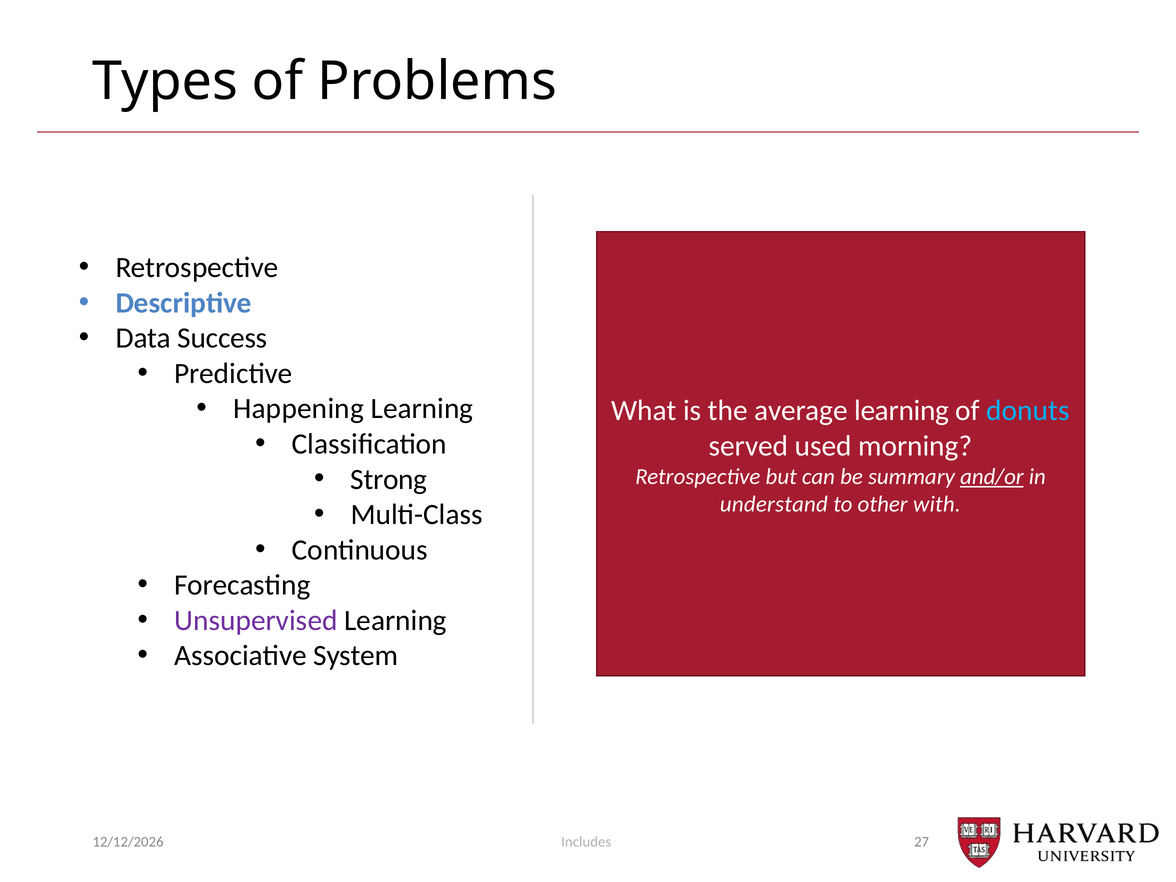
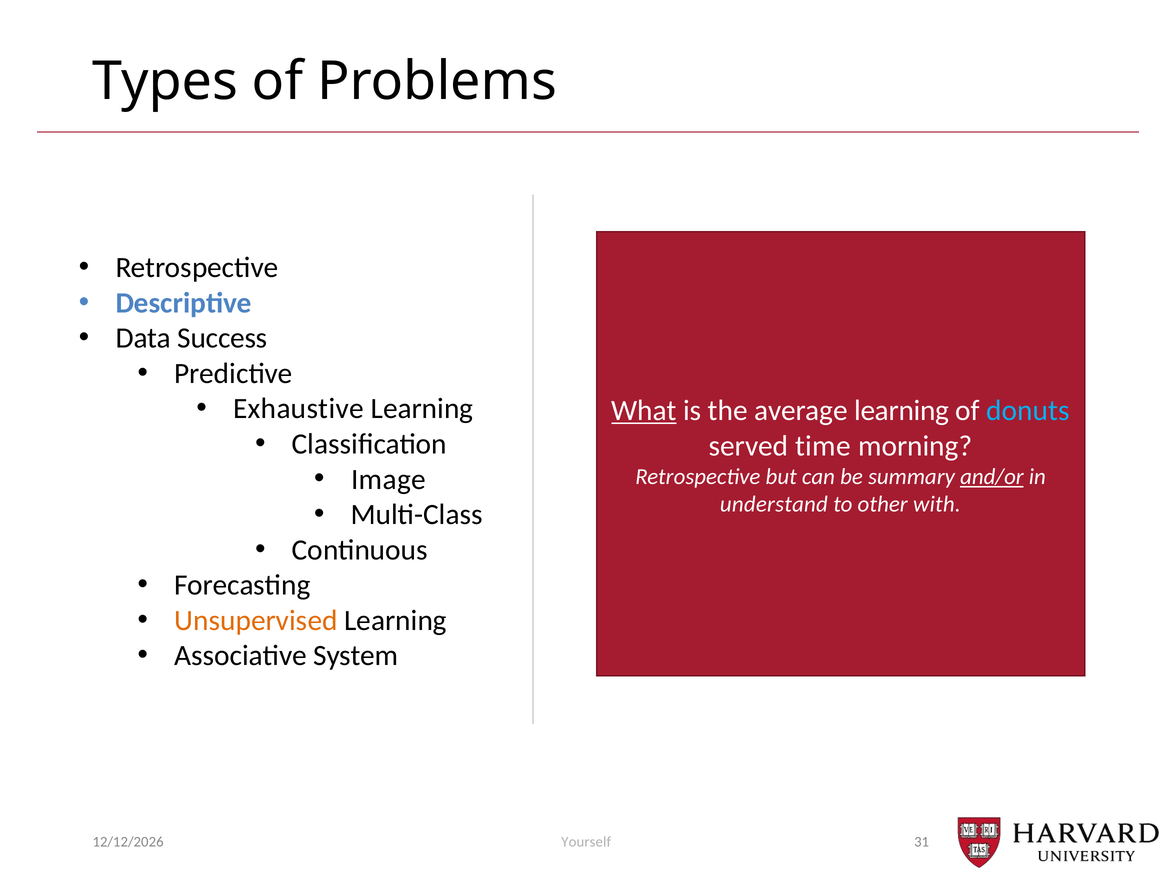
Happening: Happening -> Exhaustive
What underline: none -> present
used: used -> time
Strong: Strong -> Image
Unsupervised colour: purple -> orange
27: 27 -> 31
Includes: Includes -> Yourself
